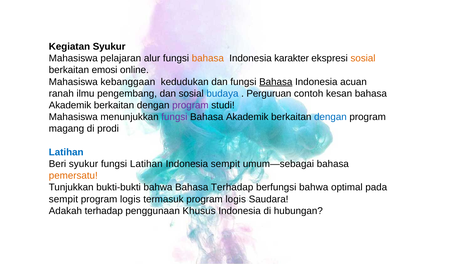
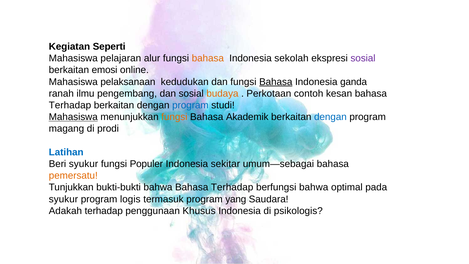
Kegiatan Syukur: Syukur -> Seperti
karakter: karakter -> sekolah
sosial at (363, 58) colour: orange -> purple
kebanggaan: kebanggaan -> pelaksanaan
acuan: acuan -> ganda
budaya colour: blue -> orange
Perguruan: Perguruan -> Perkotaan
Akademik at (70, 105): Akademik -> Terhadap
program at (190, 105) colour: purple -> blue
Mahasiswa at (73, 117) underline: none -> present
fungsi at (174, 117) colour: purple -> orange
fungsi Latihan: Latihan -> Populer
Indonesia sempit: sempit -> sekitar
sempit at (63, 199): sempit -> syukur
termasuk program logis: logis -> yang
hubungan: hubungan -> psikologis
